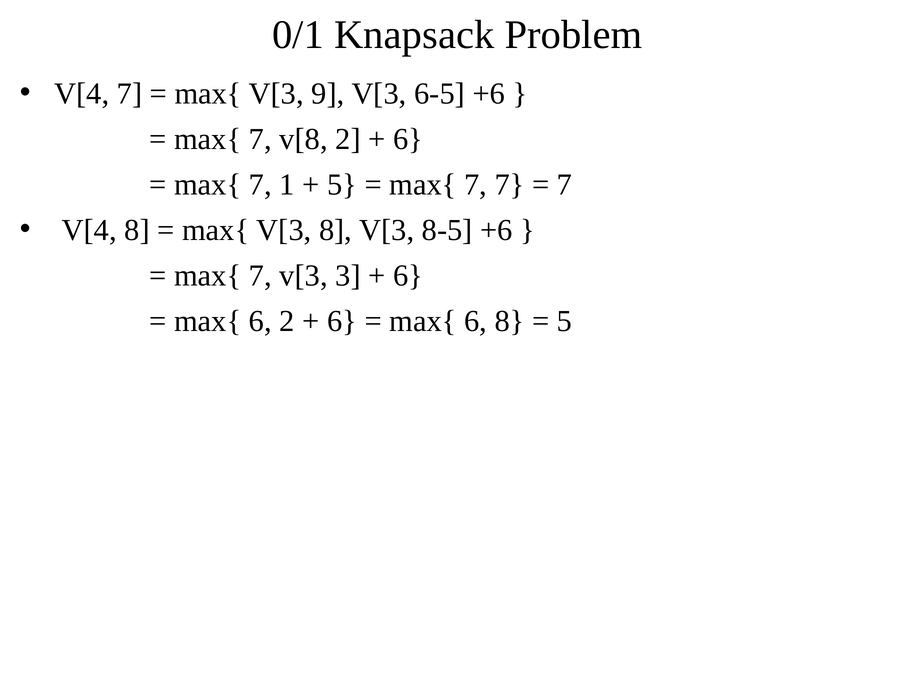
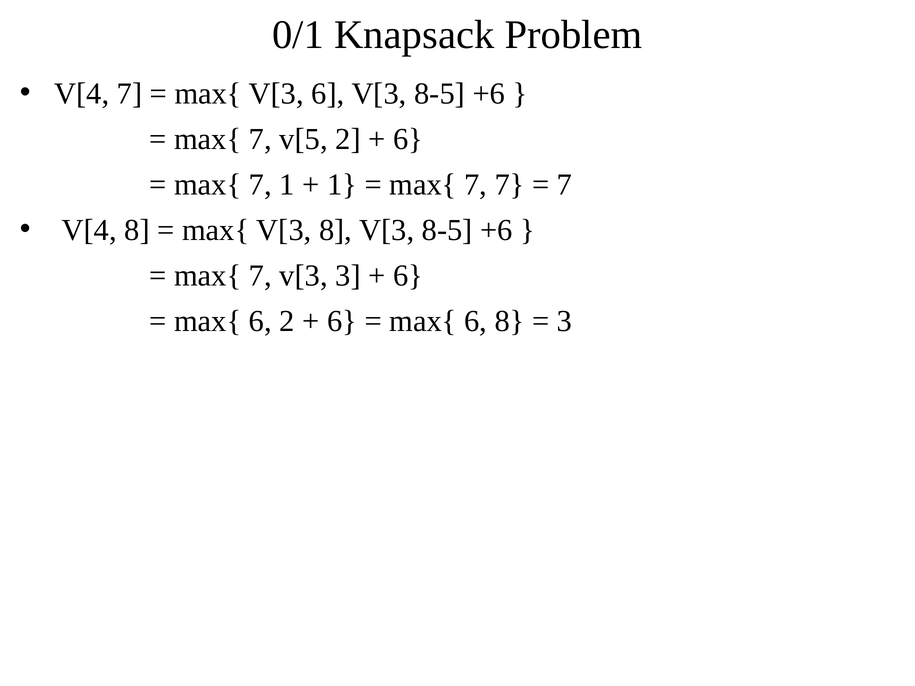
V[3 9: 9 -> 6
6-5 at (440, 94): 6-5 -> 8-5
v[8: v[8 -> v[5
5 at (342, 185): 5 -> 1
5 at (565, 321): 5 -> 3
